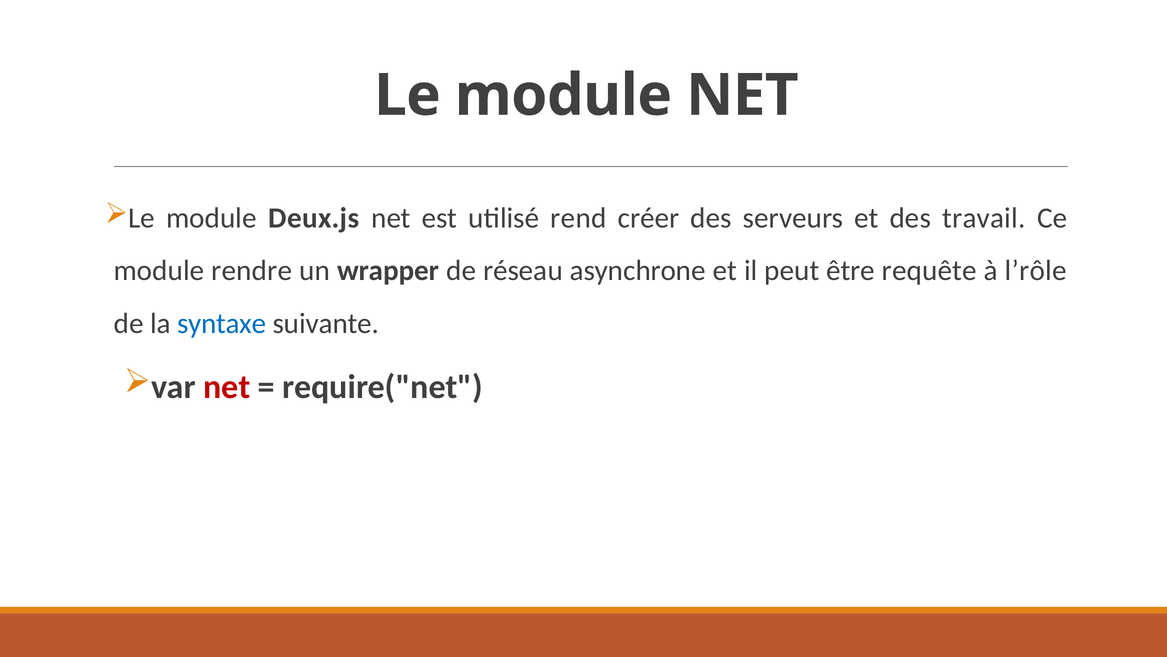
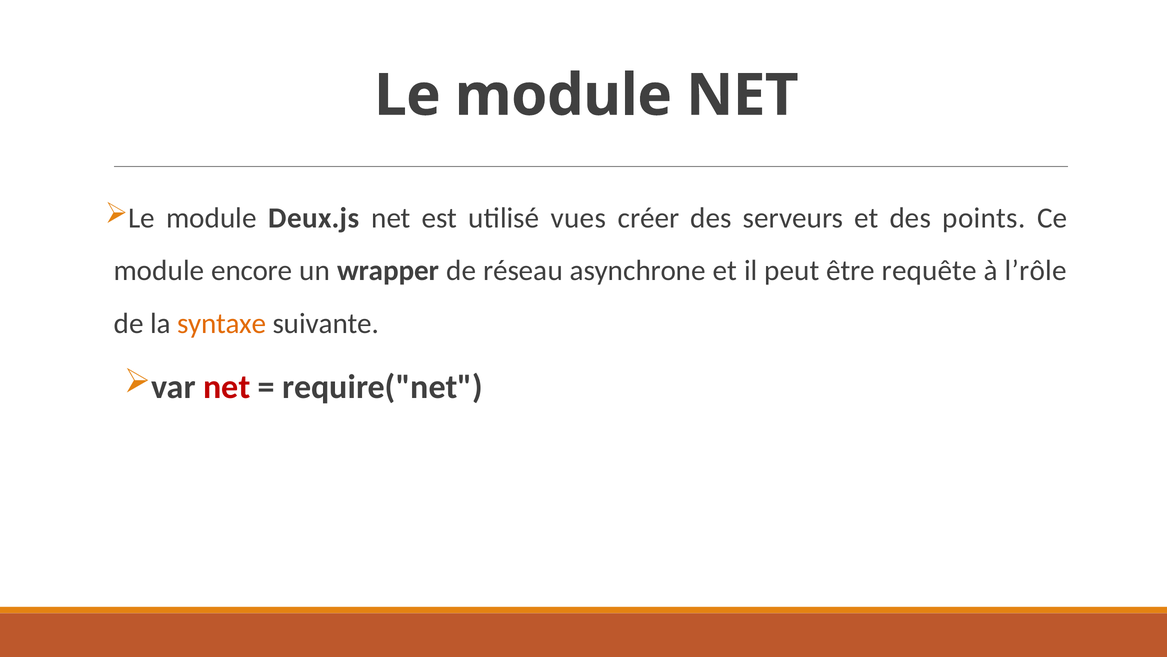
rend: rend -> vues
travail: travail -> points
rendre: rendre -> encore
syntaxe colour: blue -> orange
